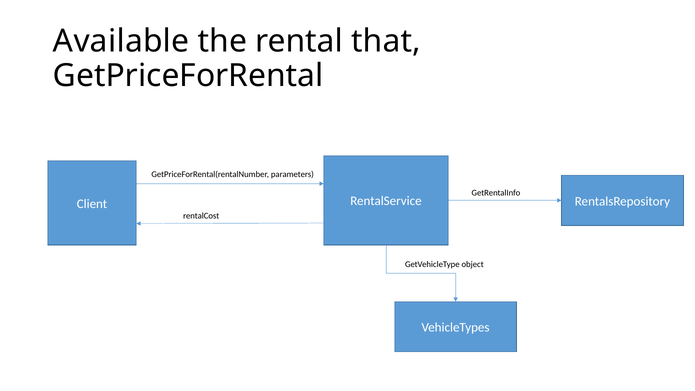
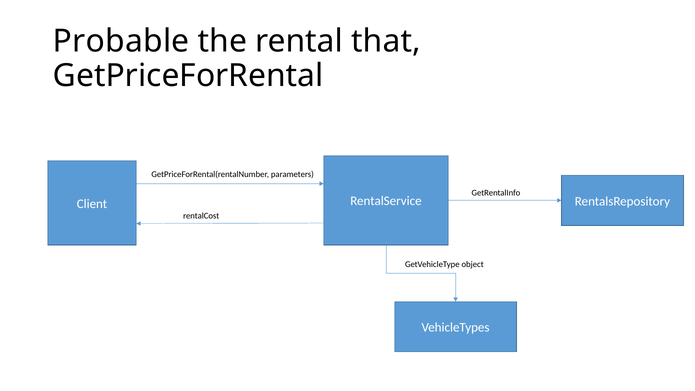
Available: Available -> Probable
